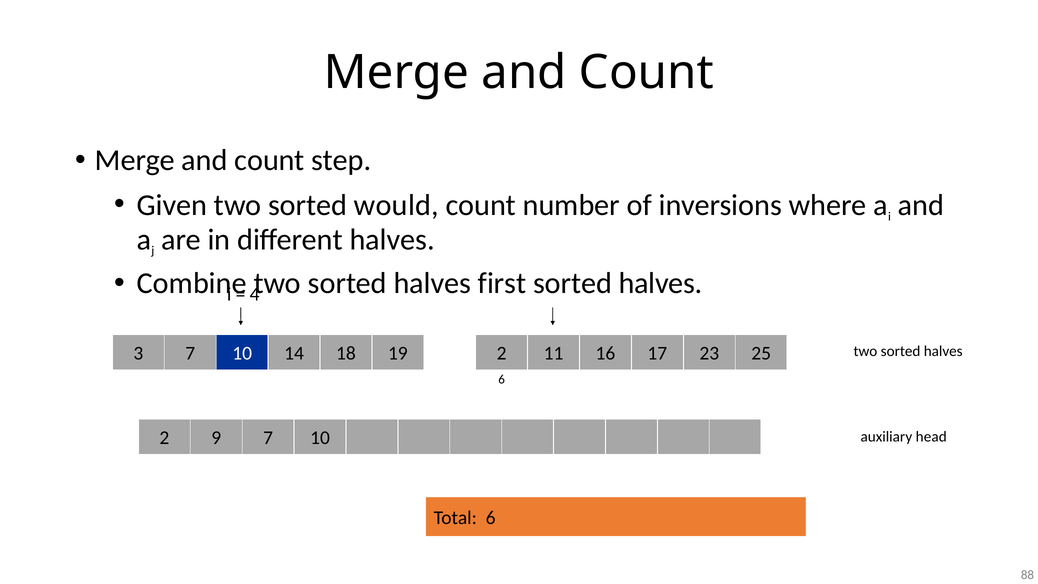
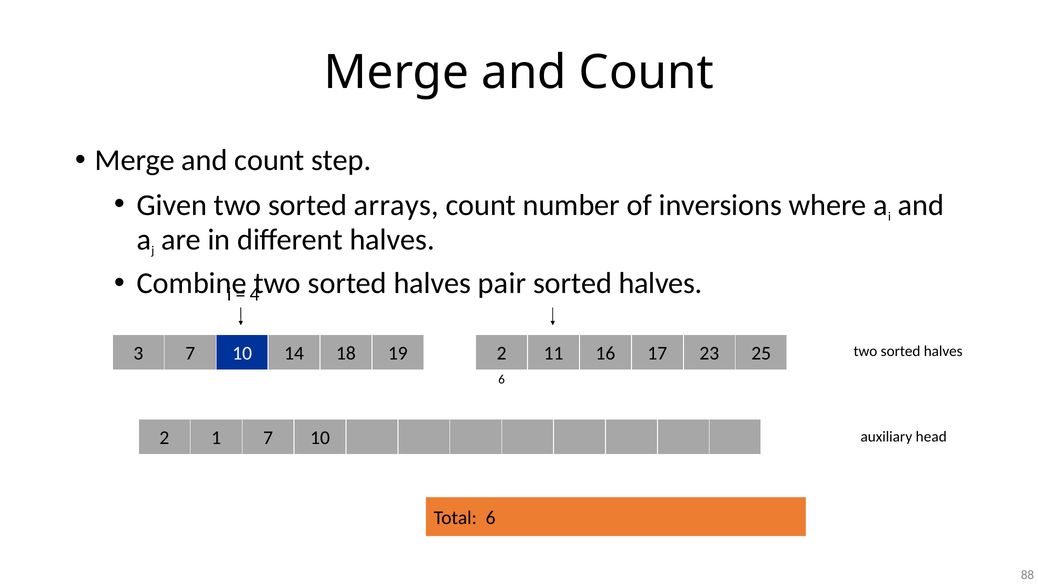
would: would -> arrays
first: first -> pair
9: 9 -> 1
